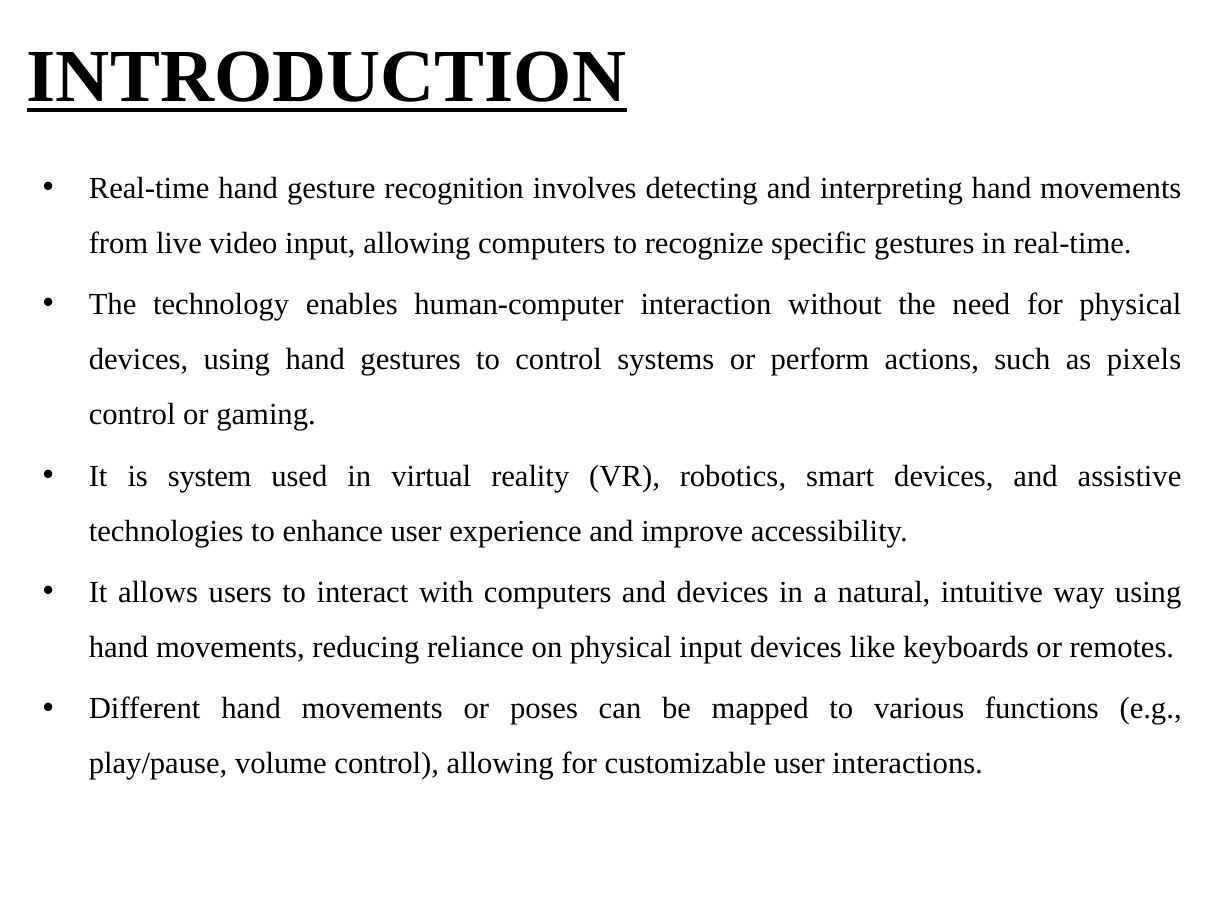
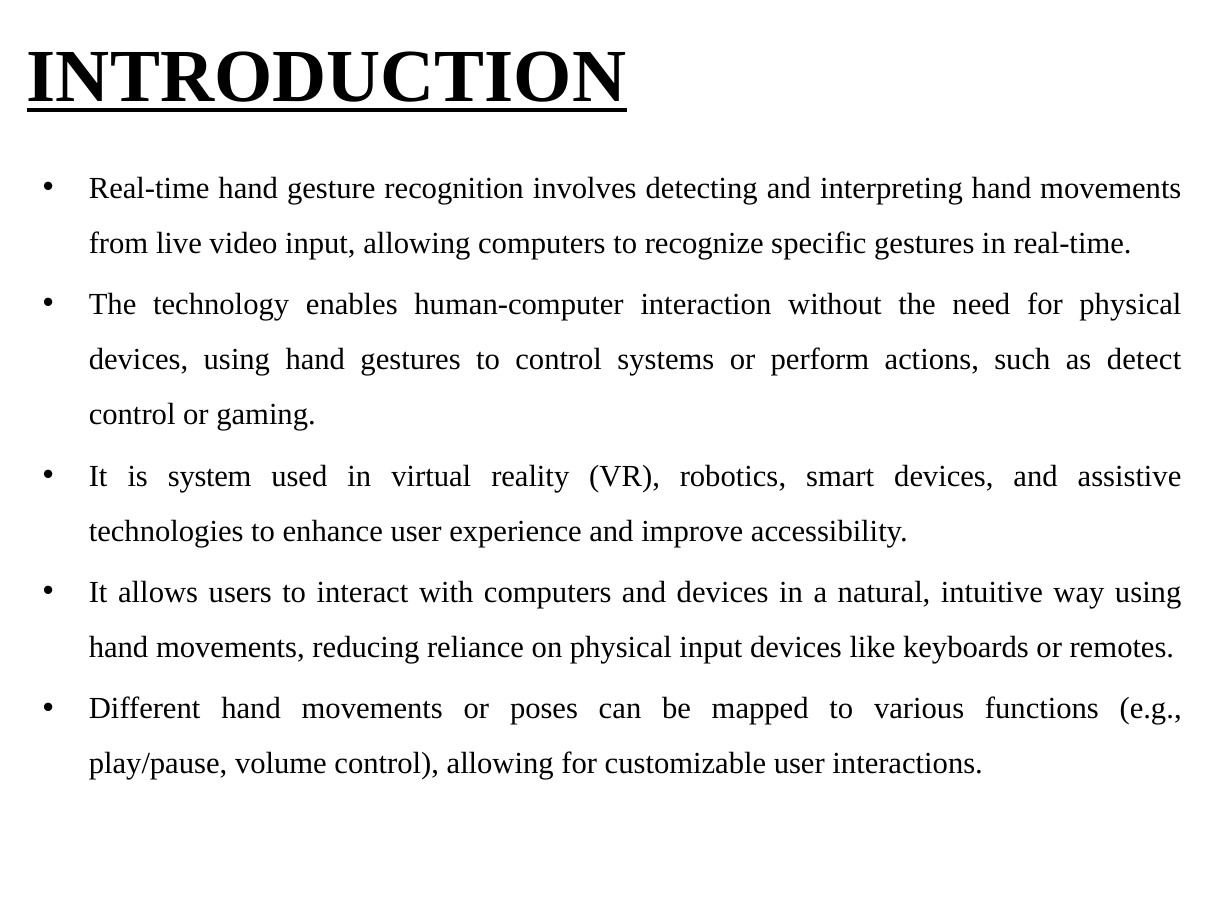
pixels: pixels -> detect
